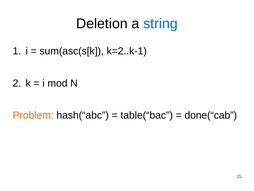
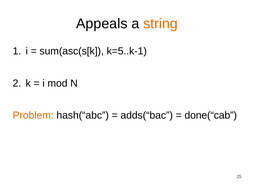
Deletion: Deletion -> Appeals
string colour: blue -> orange
k=2..k-1: k=2..k-1 -> k=5..k-1
table(“bac: table(“bac -> adds(“bac
